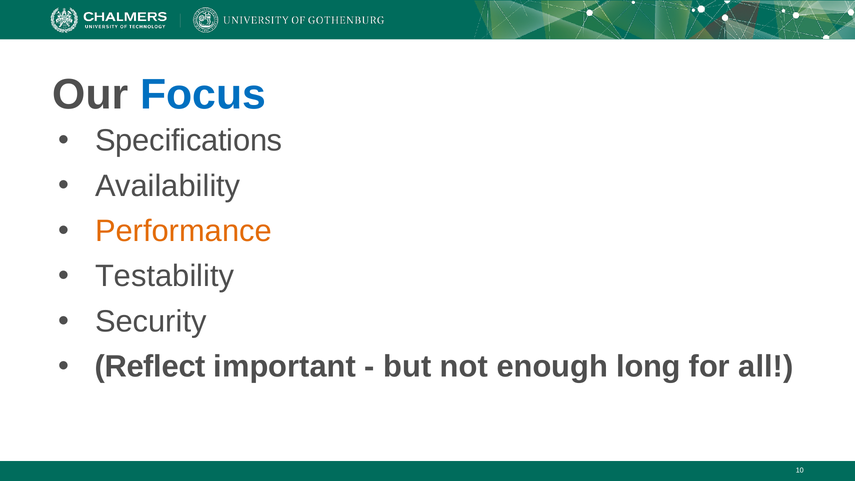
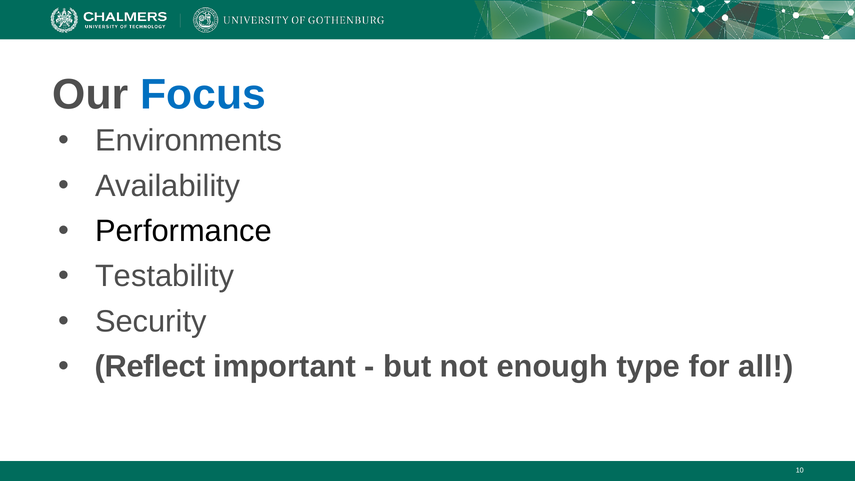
Specifications: Specifications -> Environments
Performance colour: orange -> black
long: long -> type
